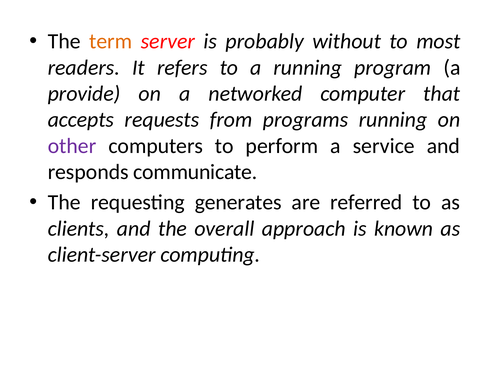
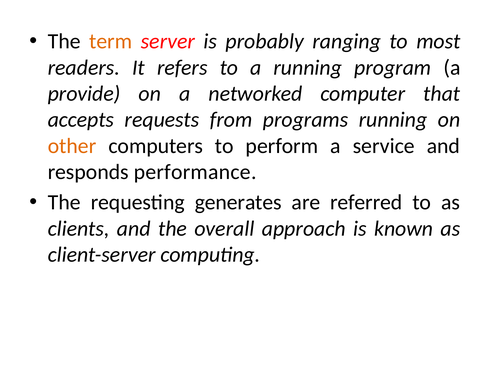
without: without -> ranging
other colour: purple -> orange
communicate: communicate -> performance
